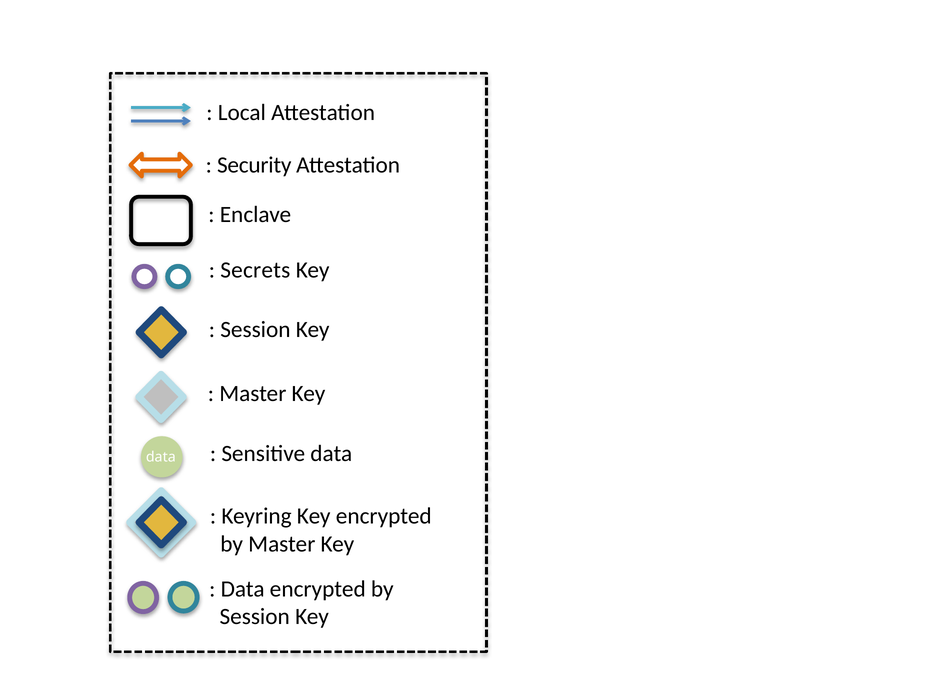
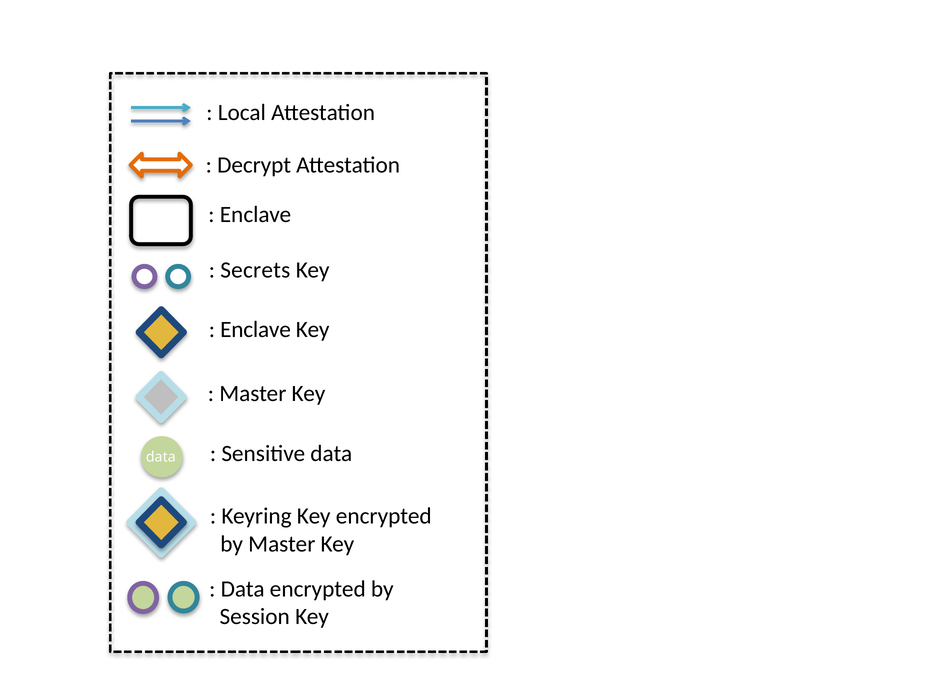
Security: Security -> Decrypt
Session at (255, 330): Session -> Enclave
